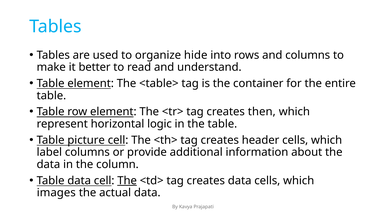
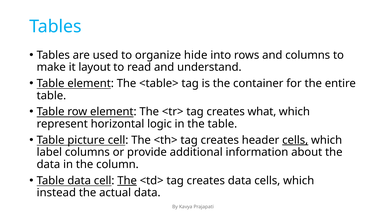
better: better -> layout
then: then -> what
cells at (295, 140) underline: none -> present
images: images -> instead
